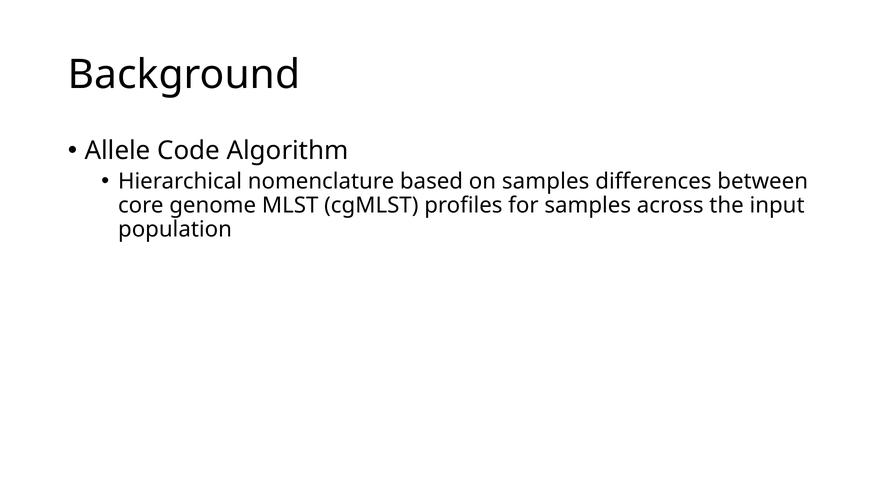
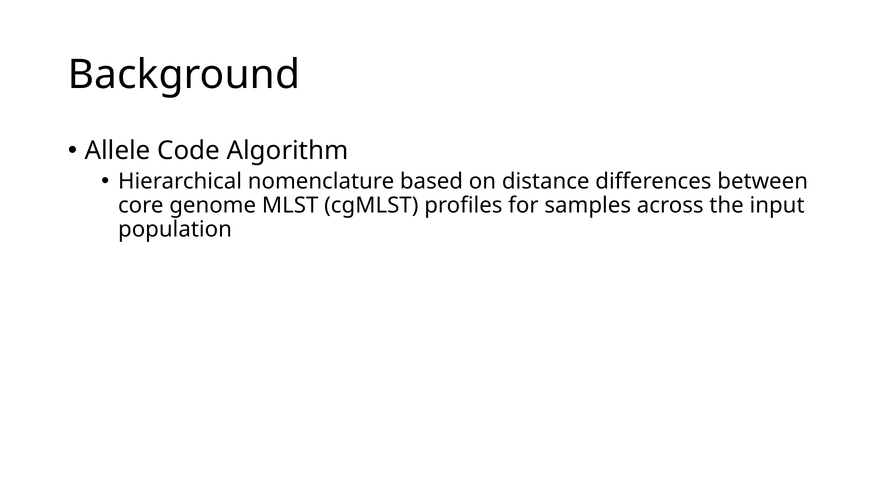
on samples: samples -> distance
